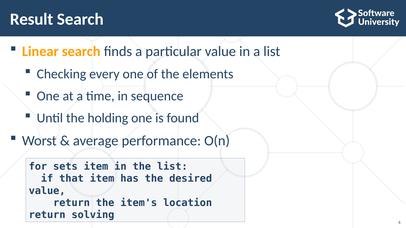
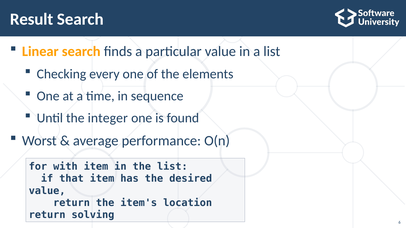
holding: holding -> integer
sets: sets -> with
